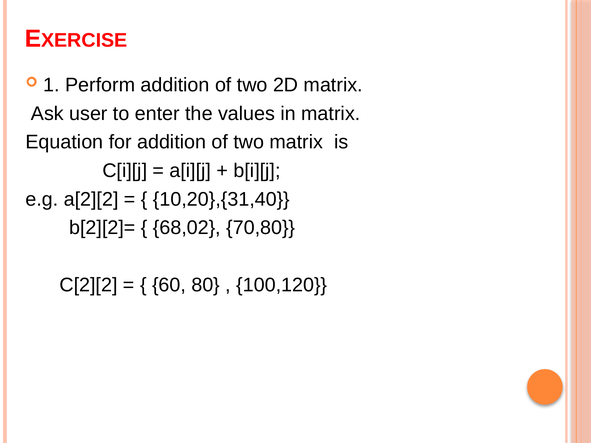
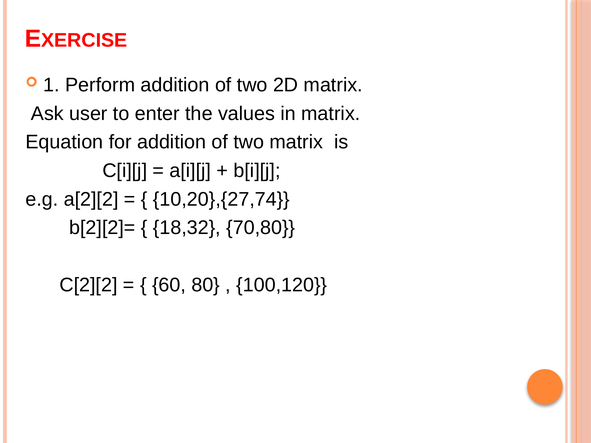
10,20},{31,40: 10,20},{31,40 -> 10,20},{27,74
68,02: 68,02 -> 18,32
